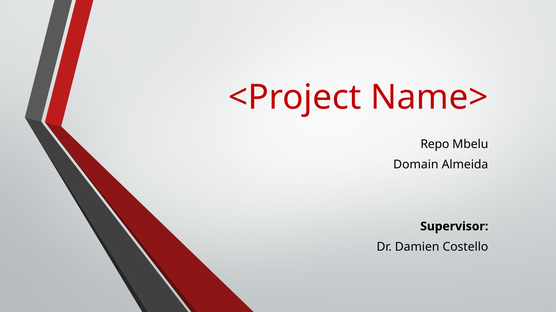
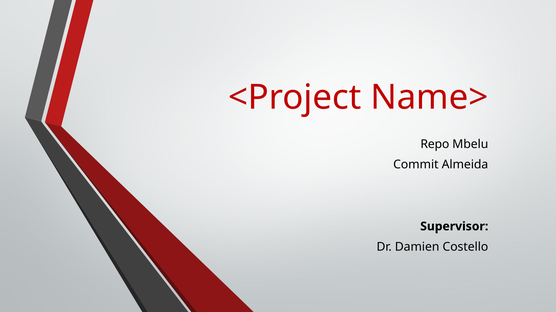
Domain: Domain -> Commit
